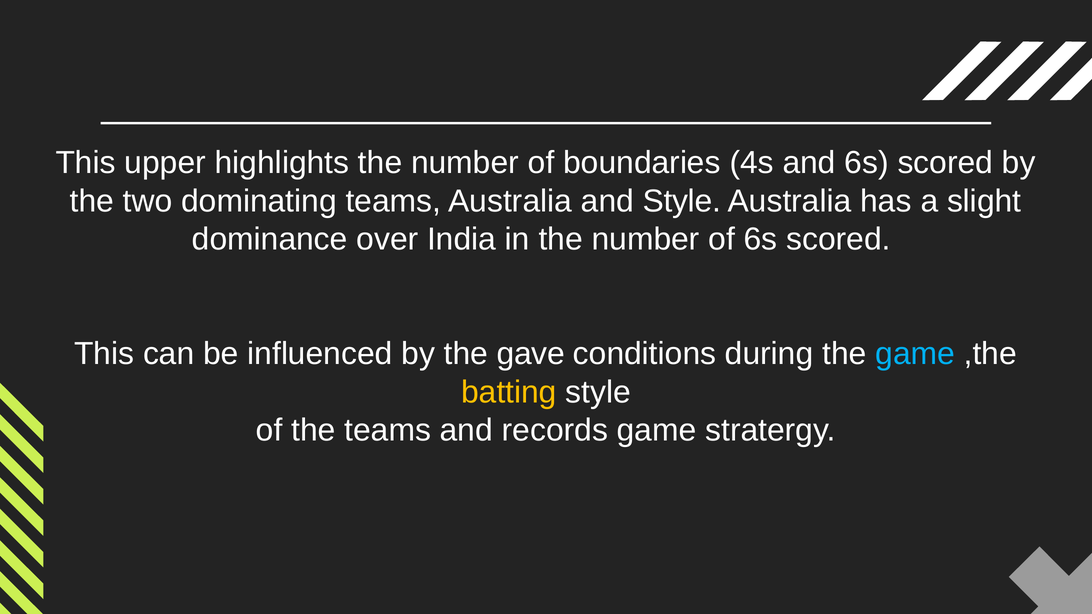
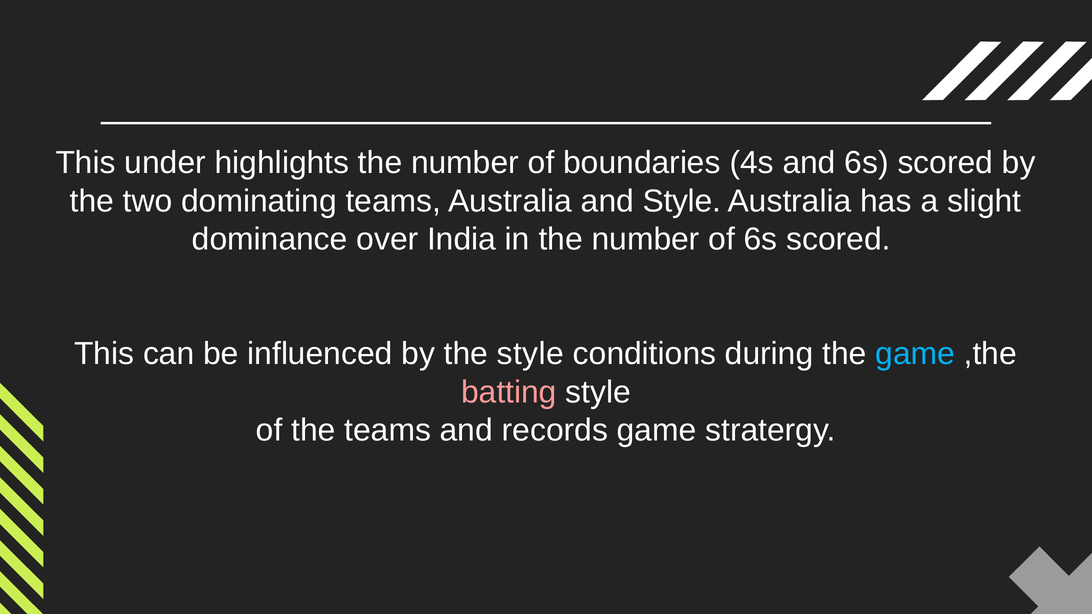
upper: upper -> under
the gave: gave -> style
batting colour: yellow -> pink
